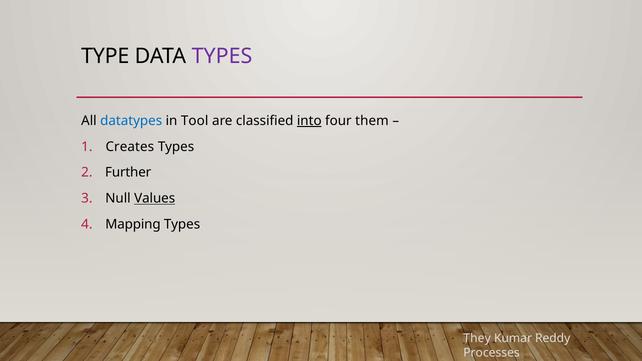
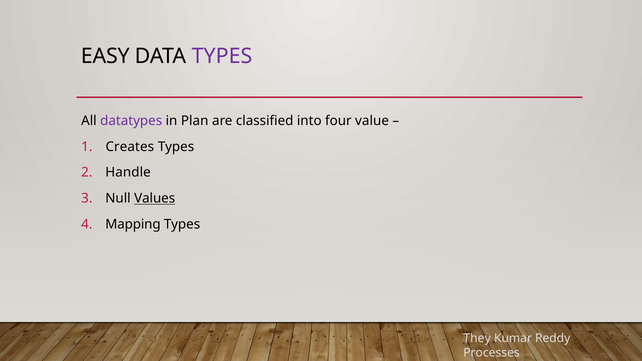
TYPE: TYPE -> EASY
datatypes colour: blue -> purple
Tool: Tool -> Plan
into underline: present -> none
them: them -> value
Further: Further -> Handle
